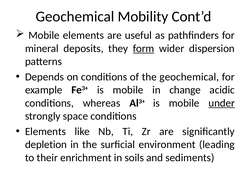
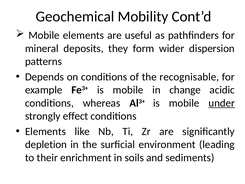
form underline: present -> none
the geochemical: geochemical -> recognisable
space: space -> effect
